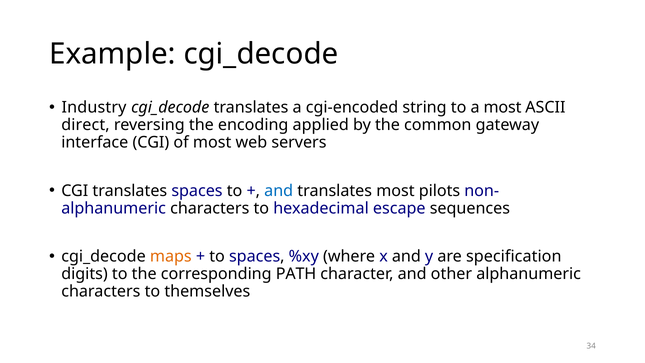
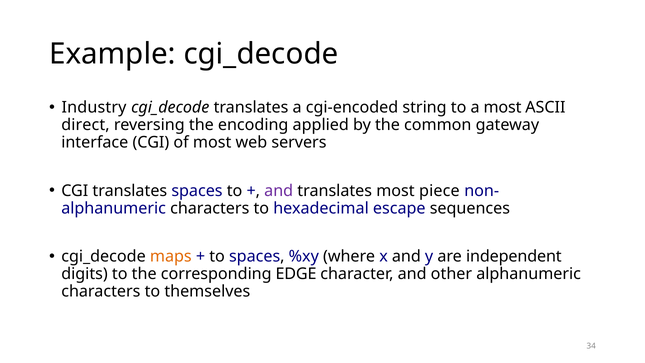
and at (279, 191) colour: blue -> purple
pilots: pilots -> piece
specification: specification -> independent
PATH: PATH -> EDGE
